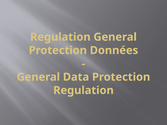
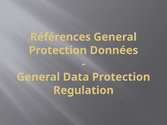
Regulation at (60, 37): Regulation -> Références
